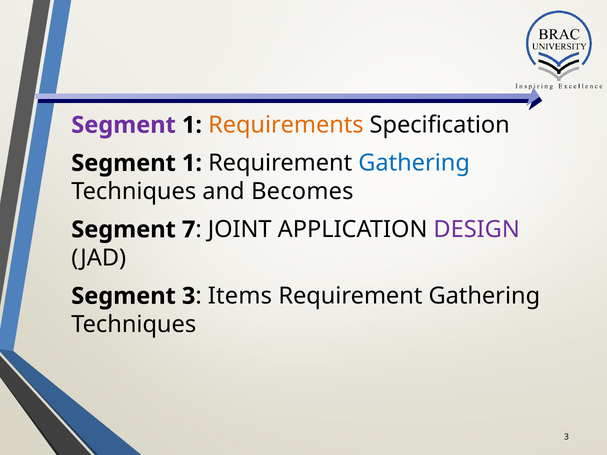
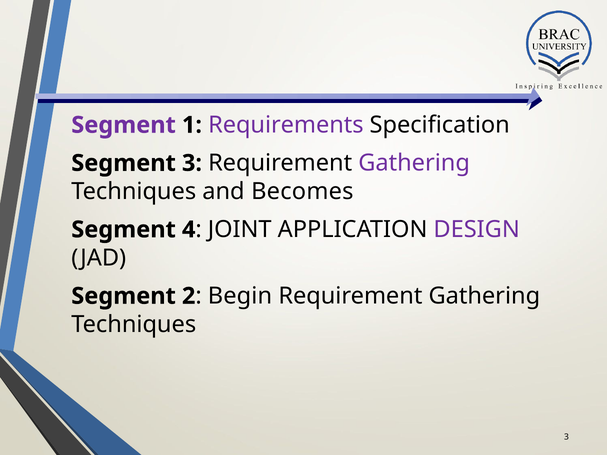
Requirements colour: orange -> purple
1 at (192, 163): 1 -> 3
Gathering at (414, 163) colour: blue -> purple
7: 7 -> 4
Segment 3: 3 -> 2
Items: Items -> Begin
